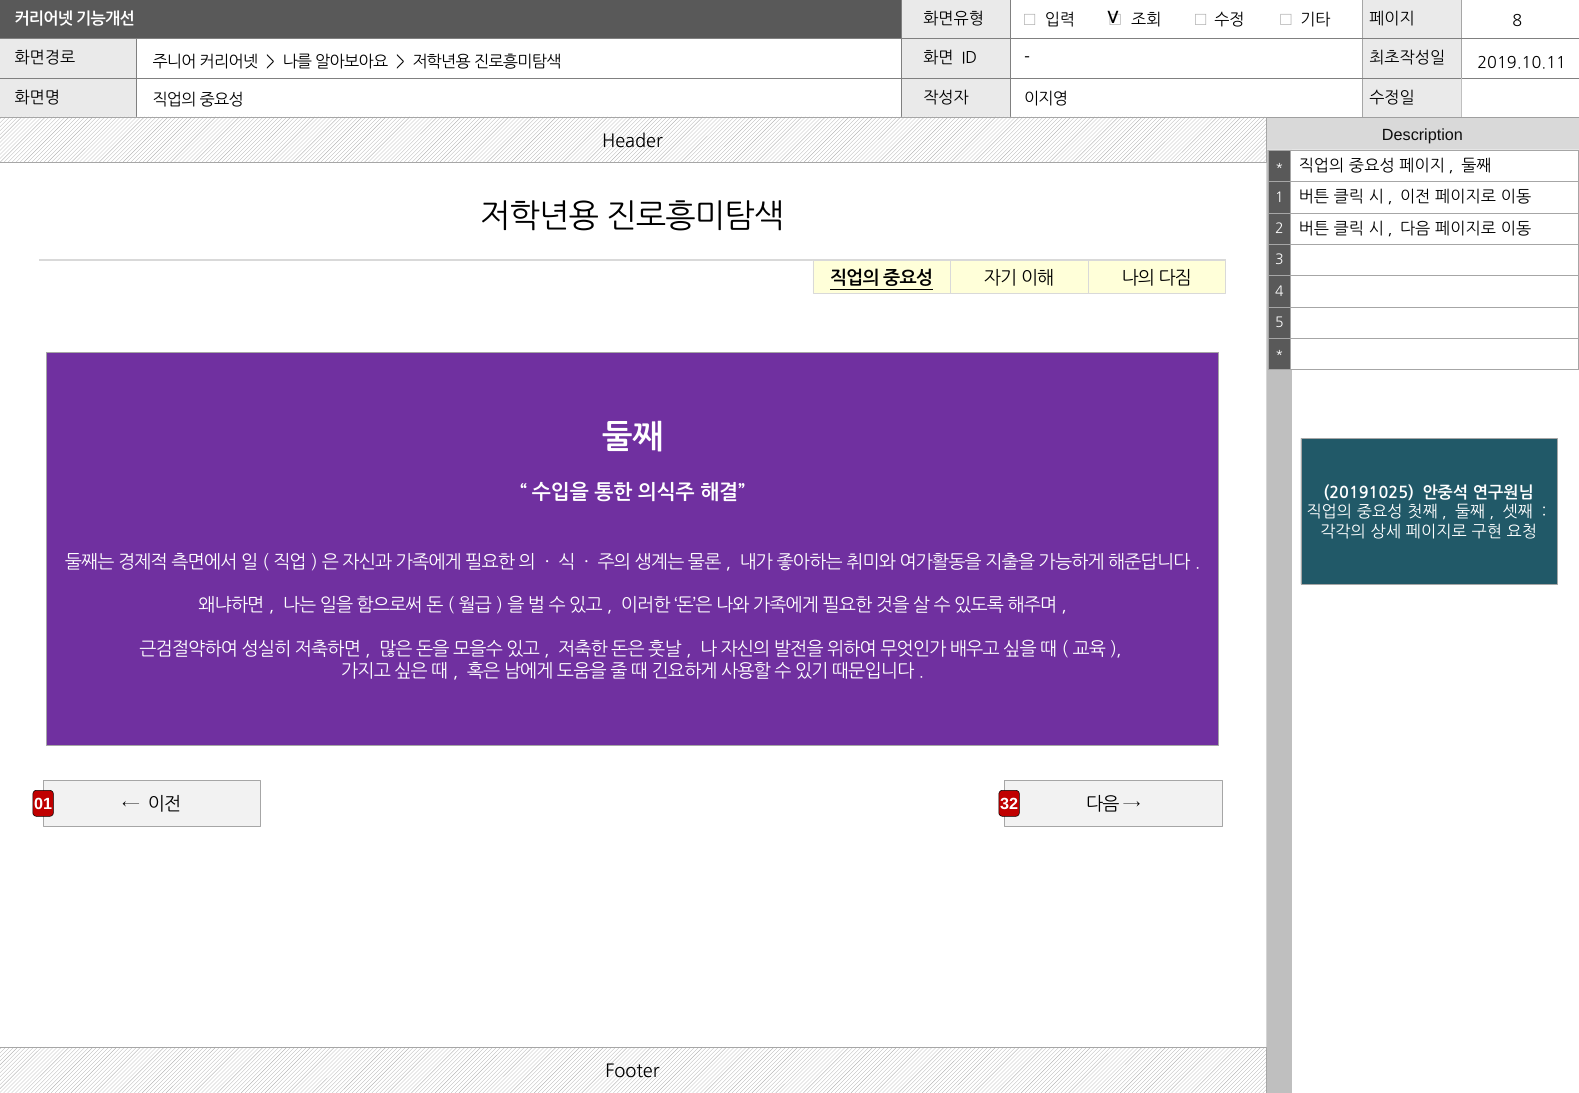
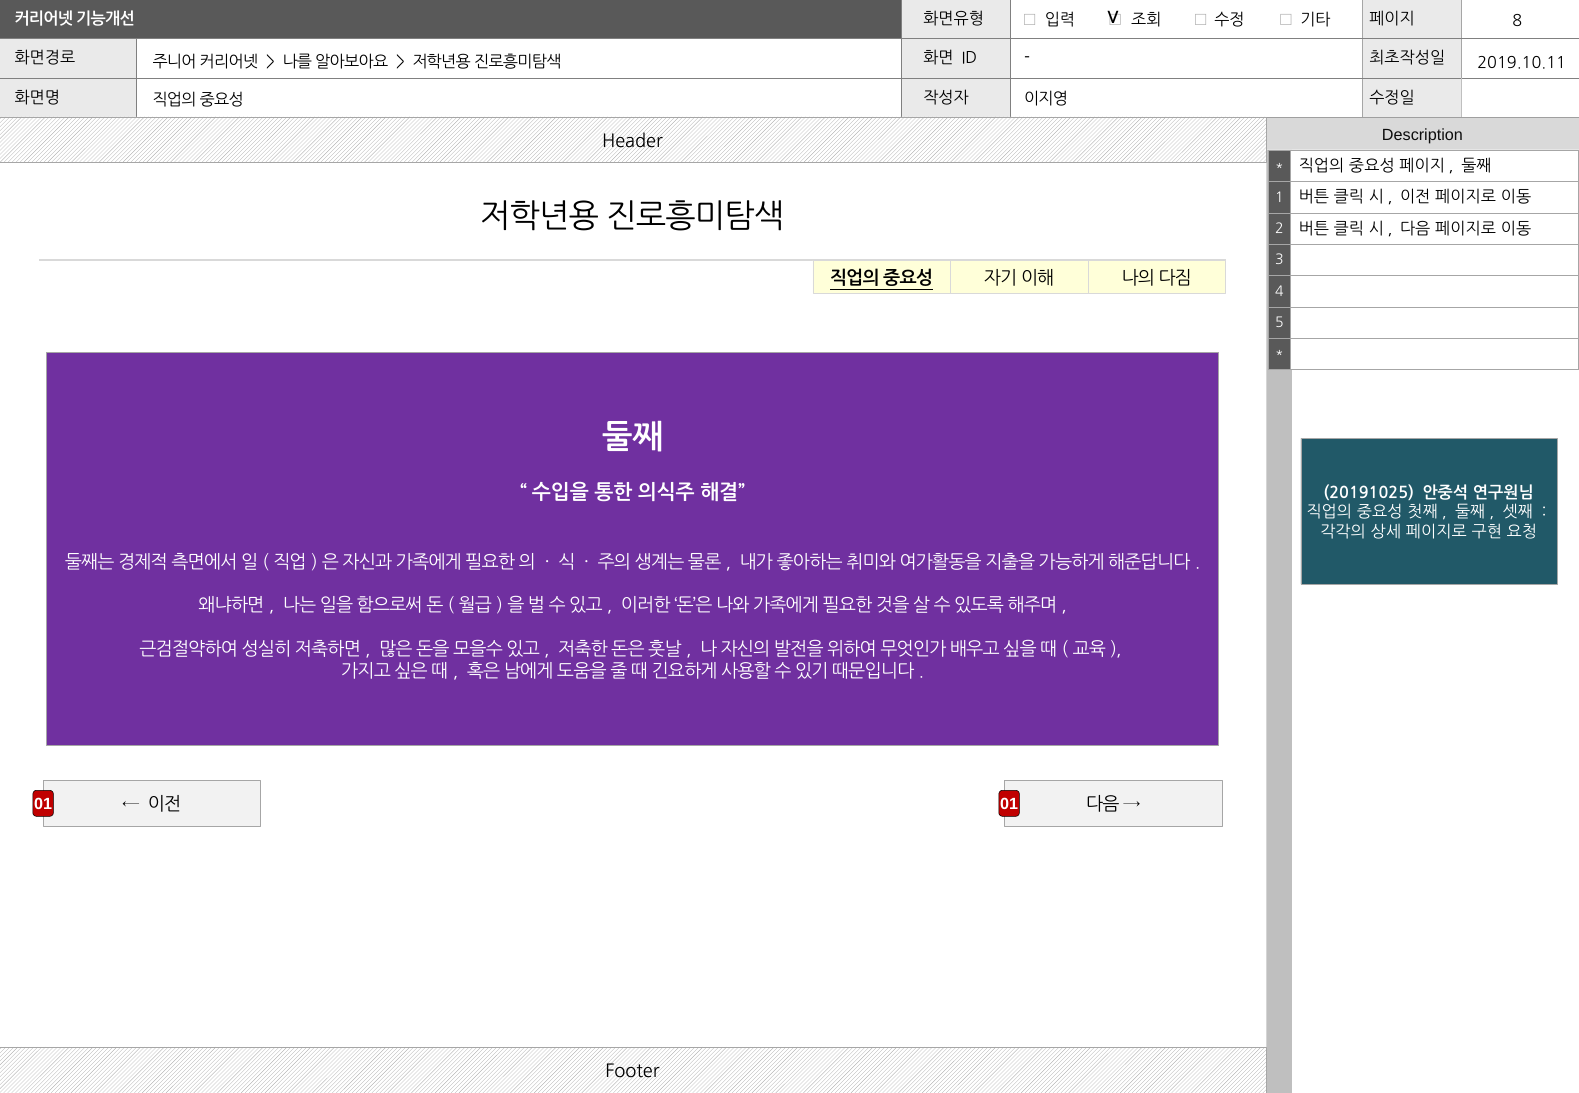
01 32: 32 -> 01
